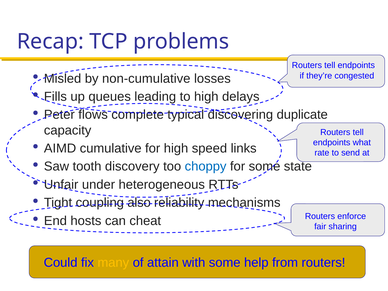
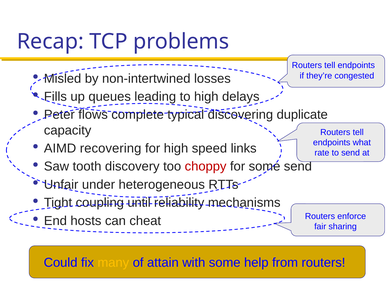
non-cumulative: non-cumulative -> non-intertwined
cumulative: cumulative -> recovering
choppy colour: blue -> red
some state: state -> send
also: also -> until
